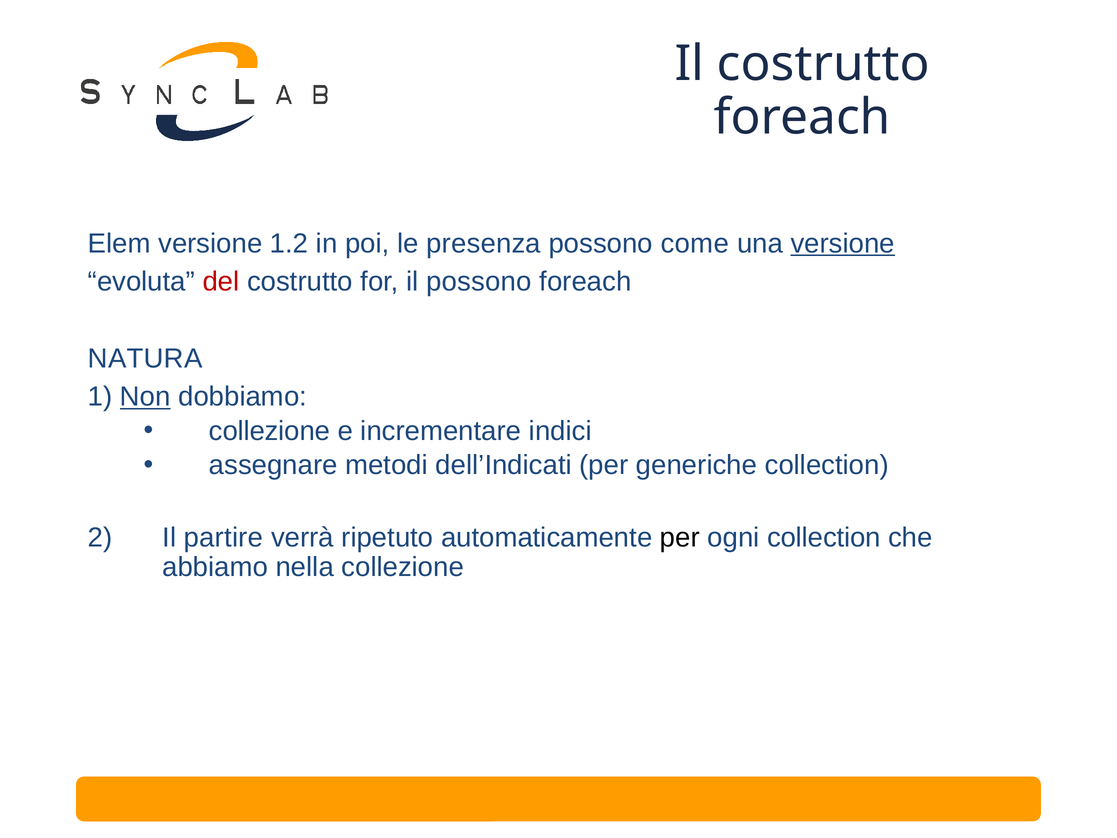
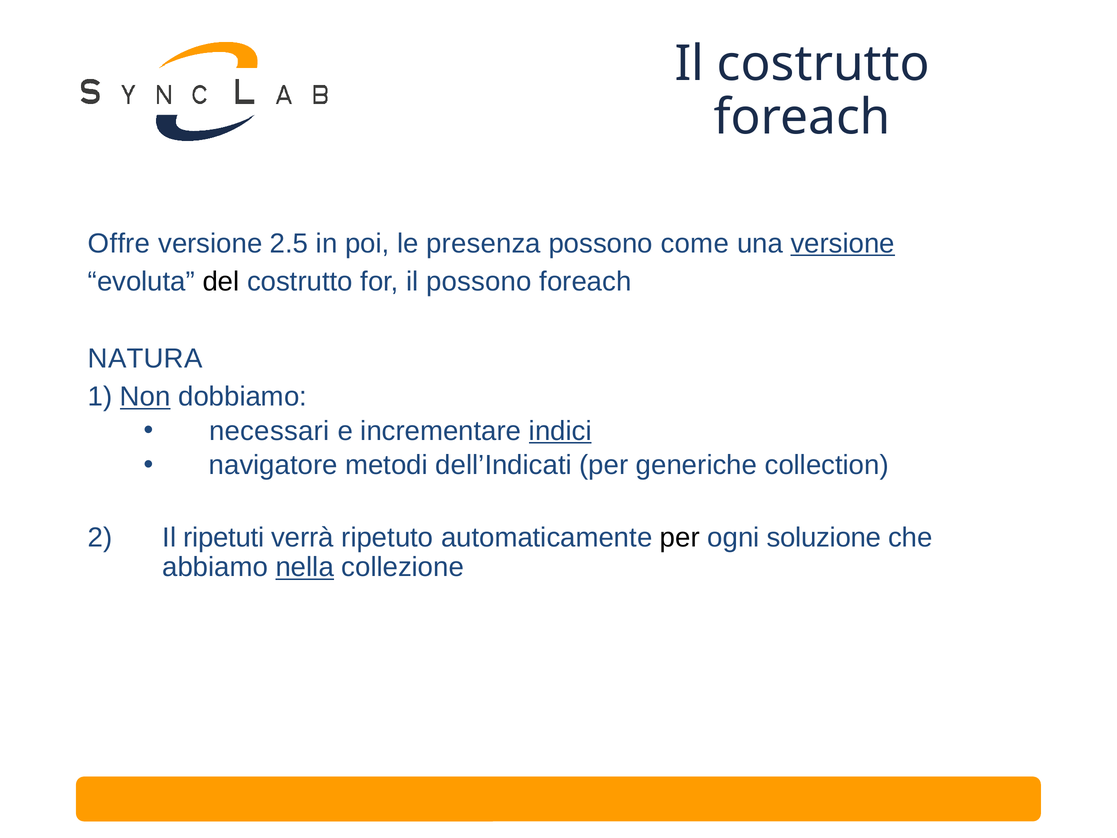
Elem: Elem -> Offre
1.2: 1.2 -> 2.5
del colour: red -> black
collezione at (269, 431): collezione -> necessari
indici underline: none -> present
assegnare: assegnare -> navigatore
partire: partire -> ripetuti
ogni collection: collection -> soluzione
nella underline: none -> present
